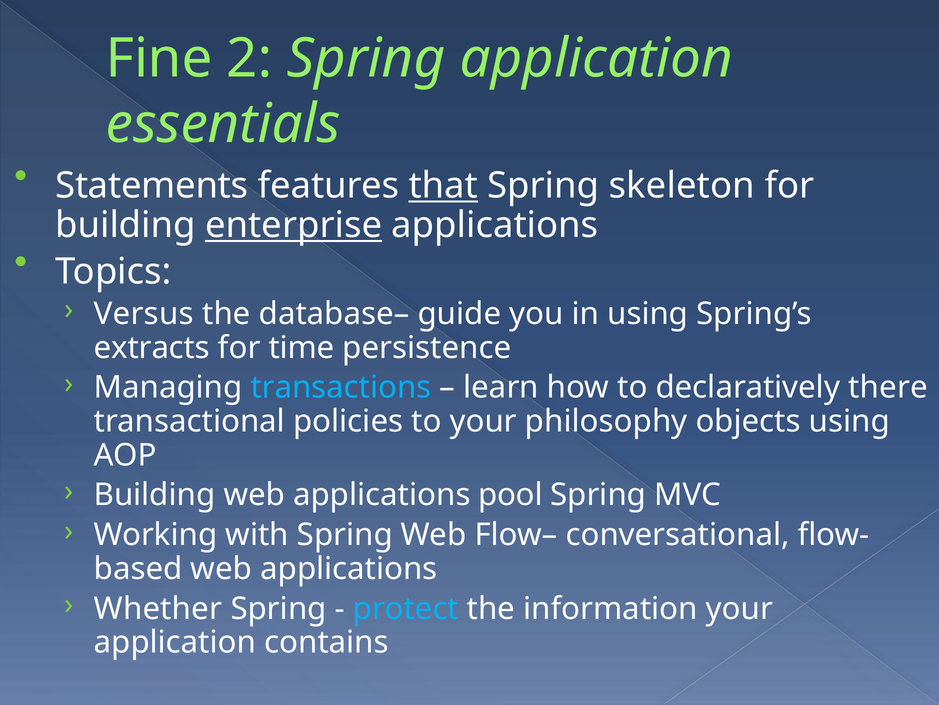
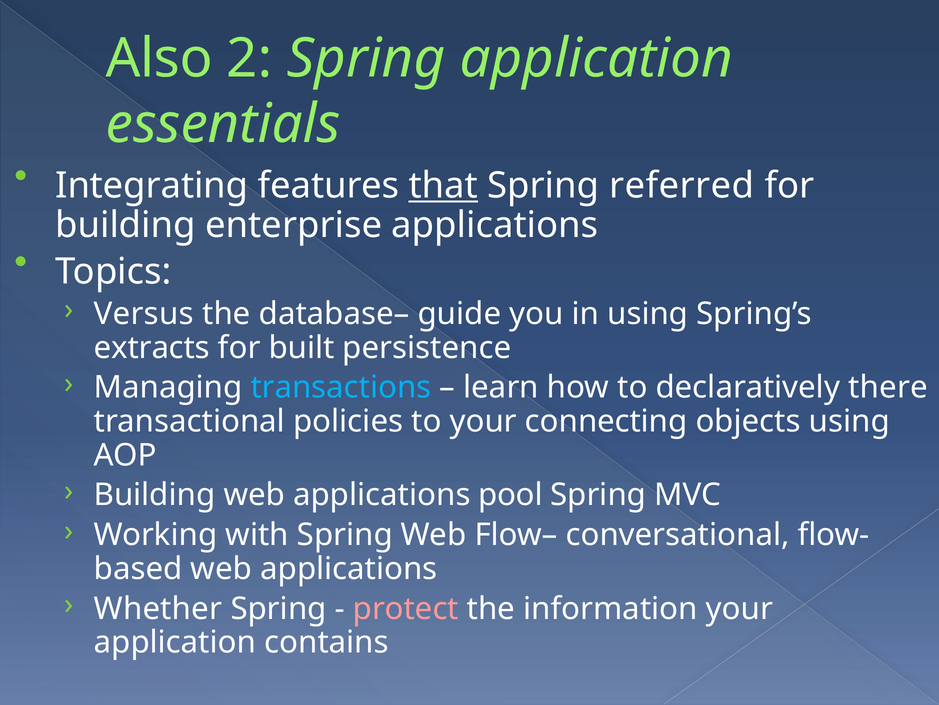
Fine: Fine -> Also
Statements: Statements -> Integrating
skeleton: skeleton -> referred
enterprise underline: present -> none
time: time -> built
philosophy: philosophy -> connecting
protect colour: light blue -> pink
